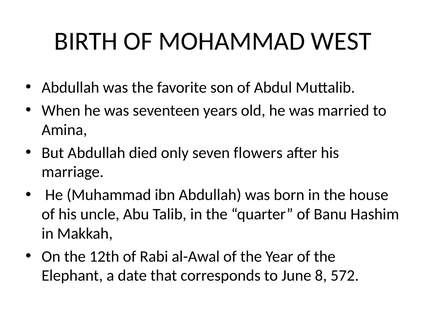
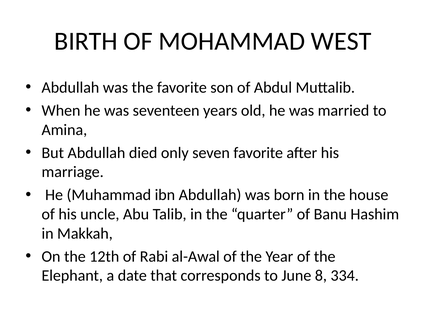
seven flowers: flowers -> favorite
572: 572 -> 334
